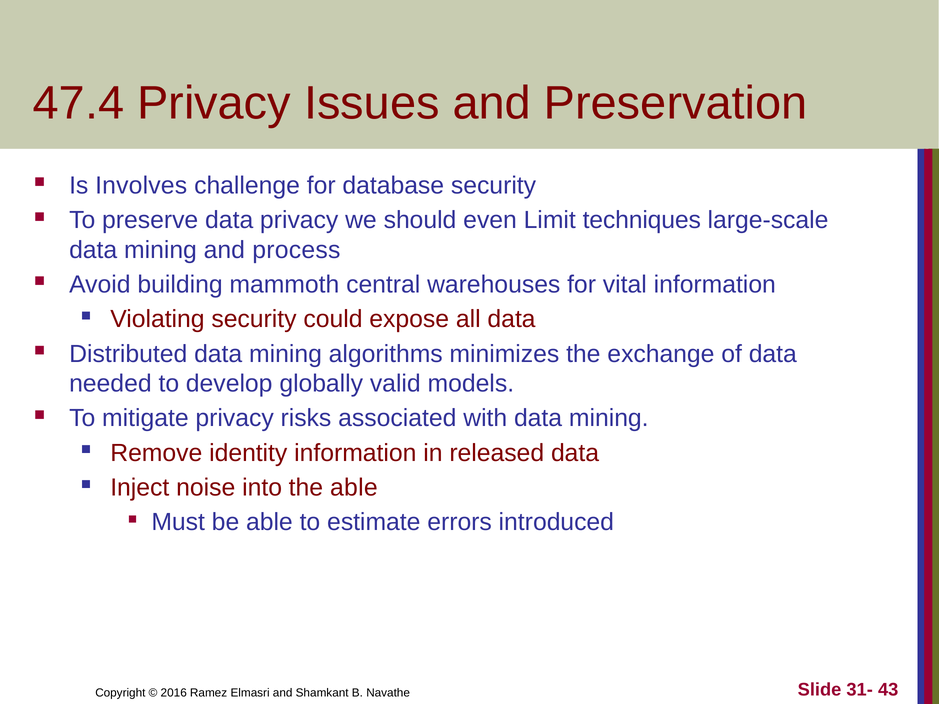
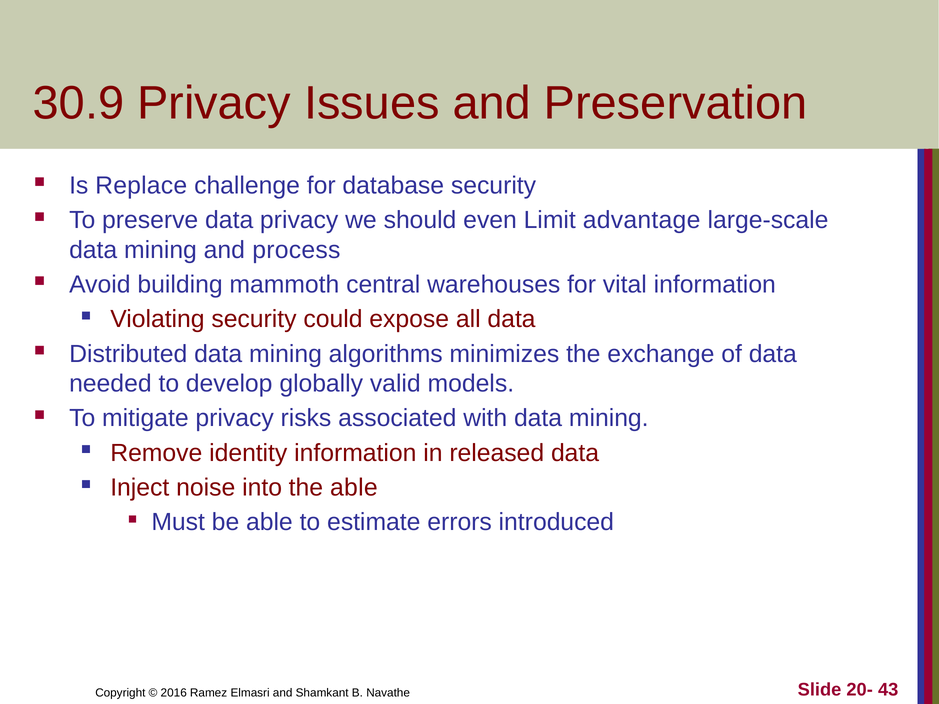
47.4: 47.4 -> 30.9
Involves: Involves -> Replace
techniques: techniques -> advantage
31-: 31- -> 20-
